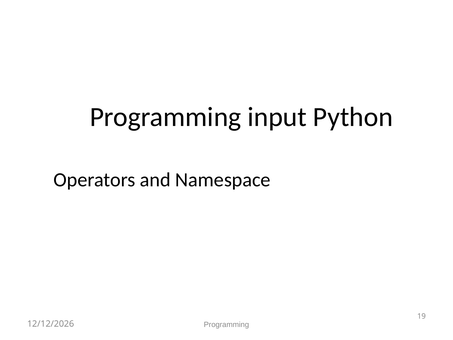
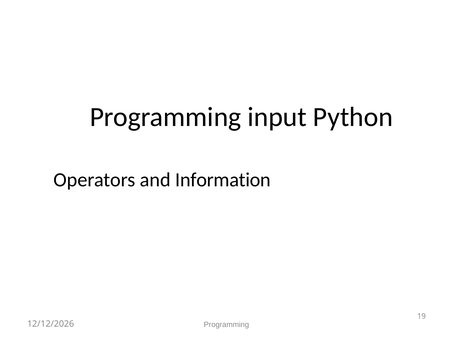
Namespace: Namespace -> Information
